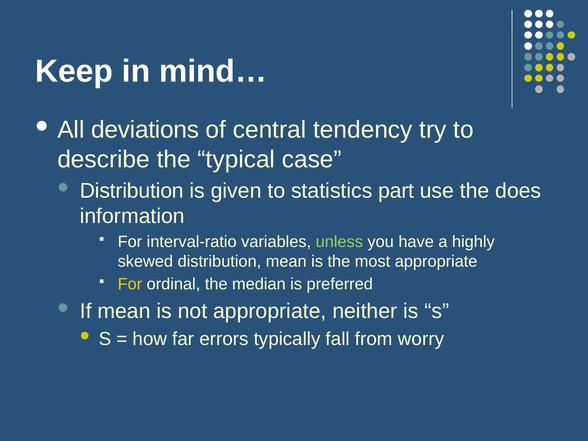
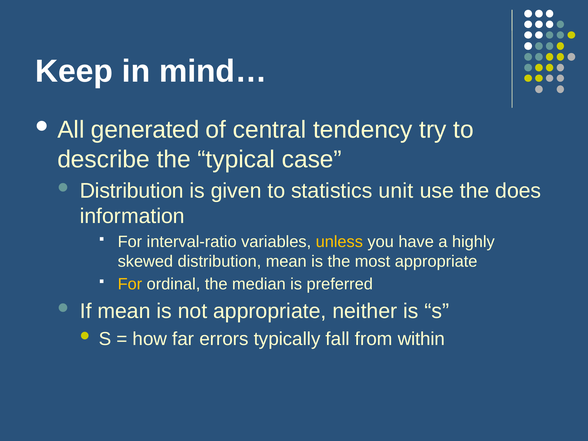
deviations: deviations -> generated
part: part -> unit
unless colour: light green -> yellow
worry: worry -> within
